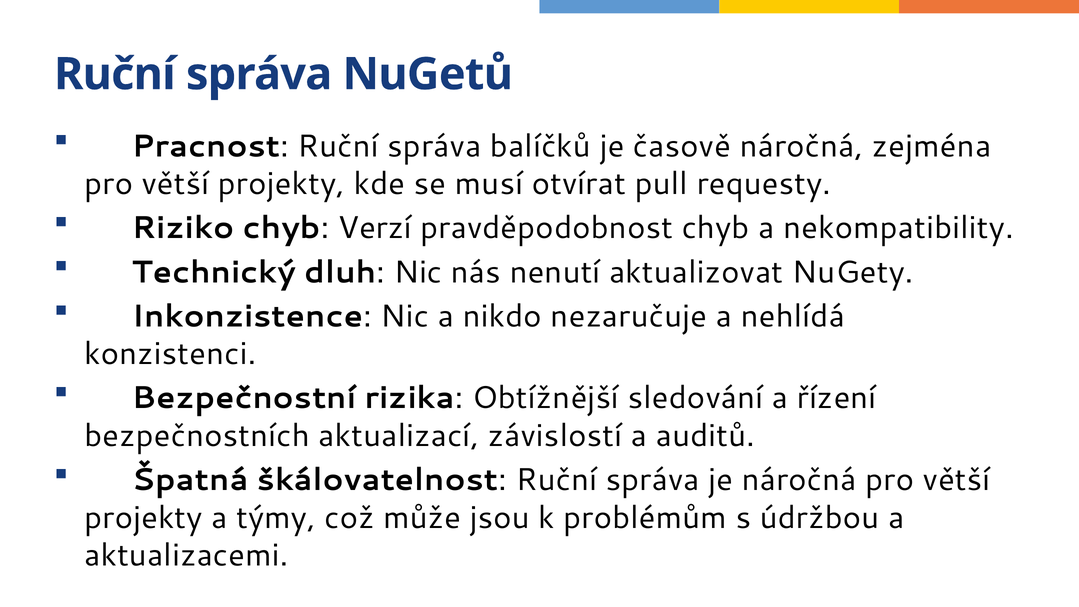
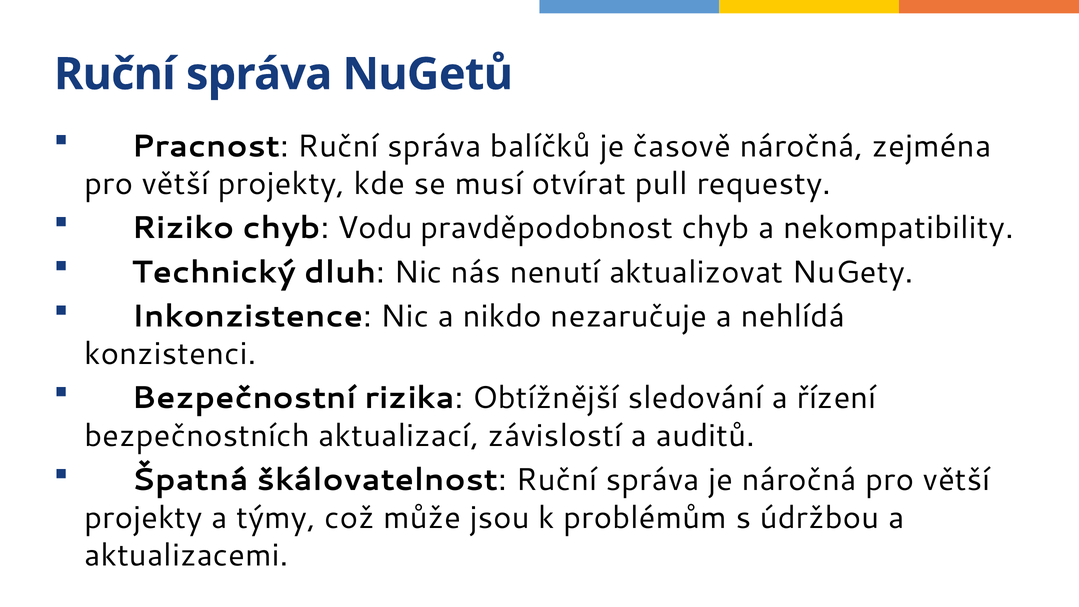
Verzí: Verzí -> Vodu
